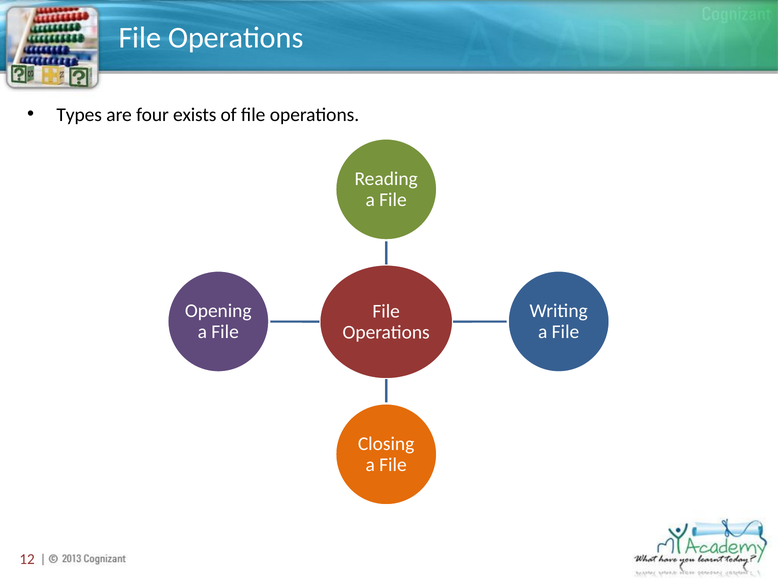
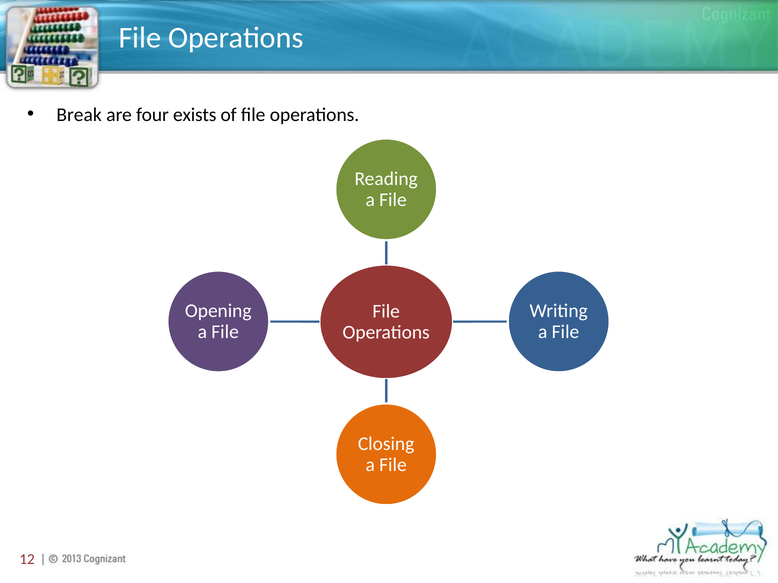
Types: Types -> Break
